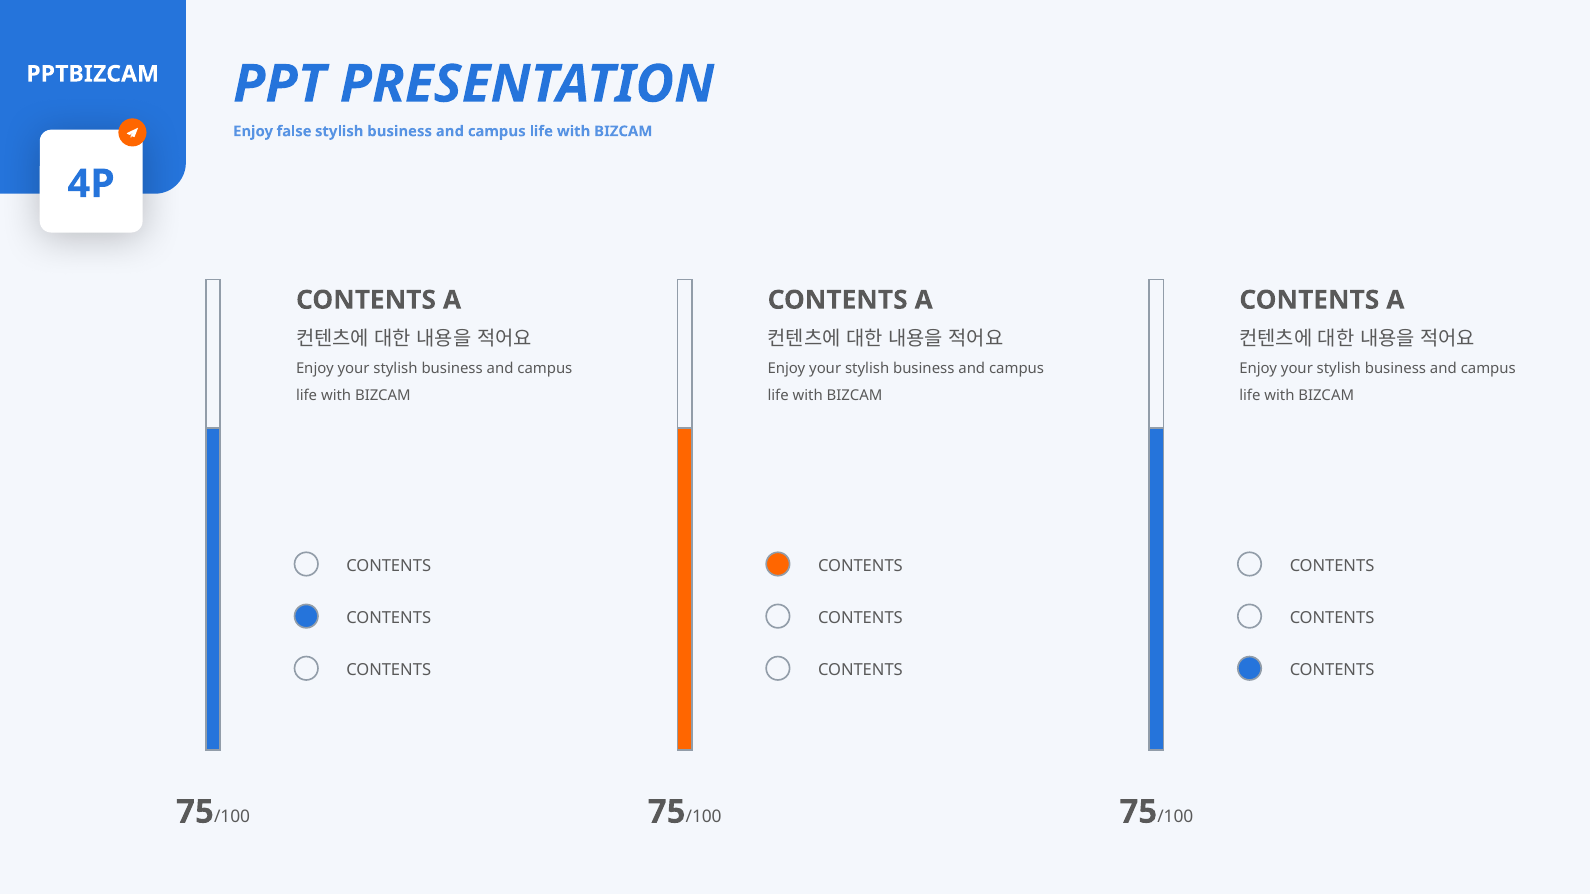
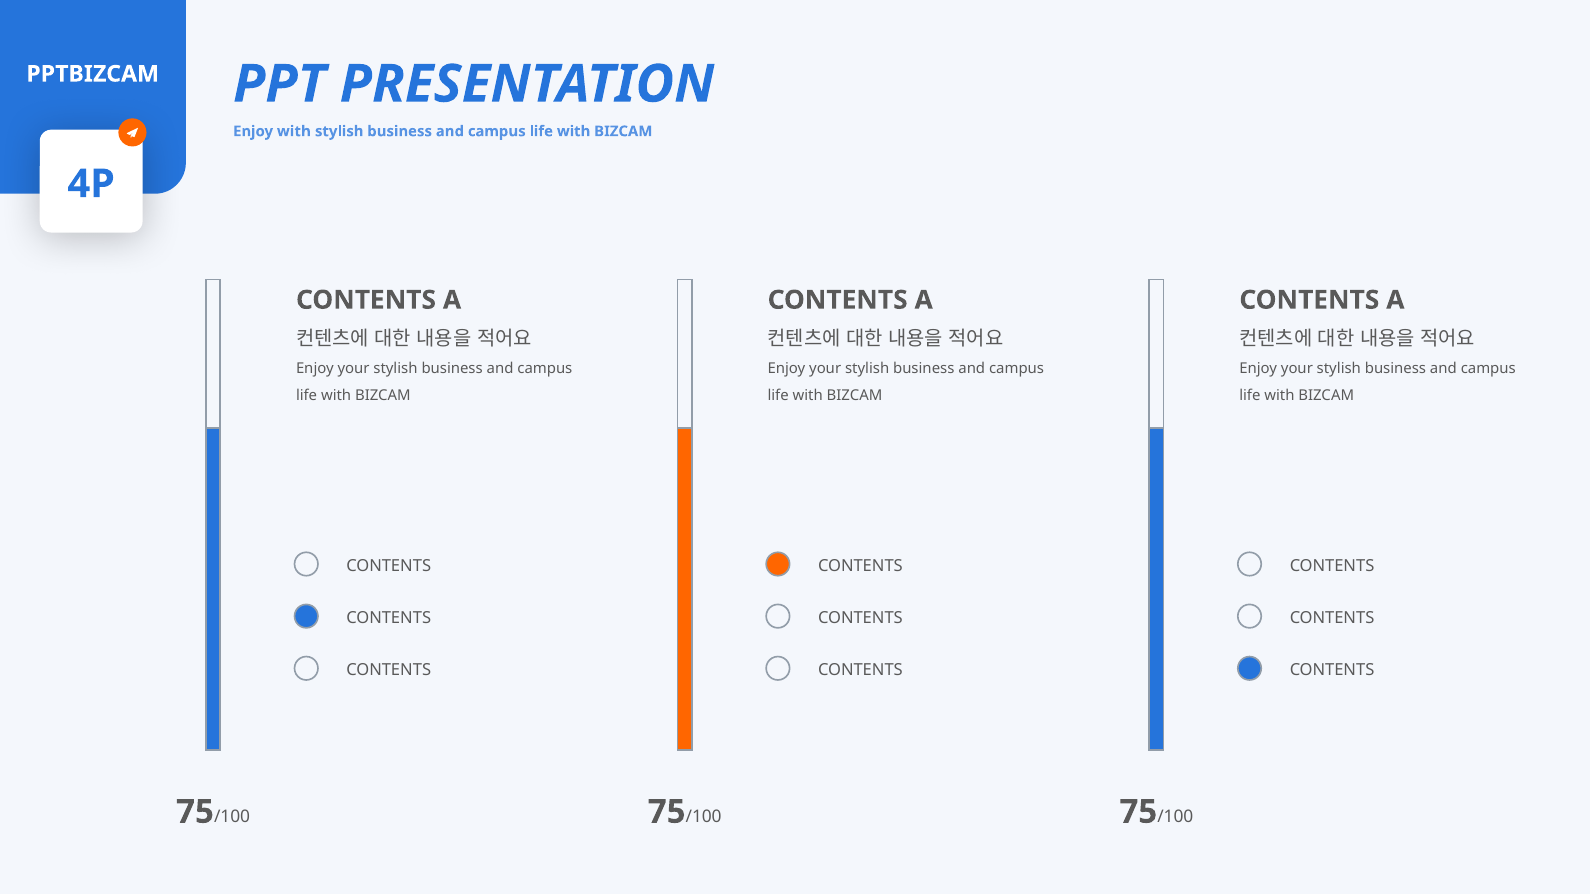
Enjoy false: false -> with
